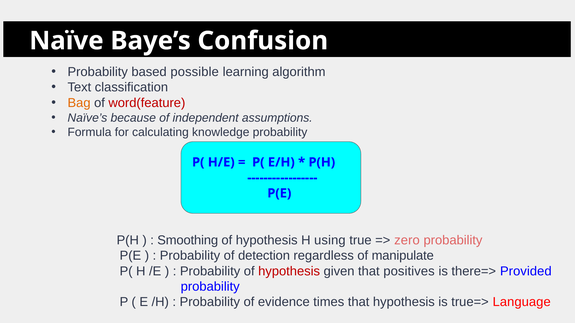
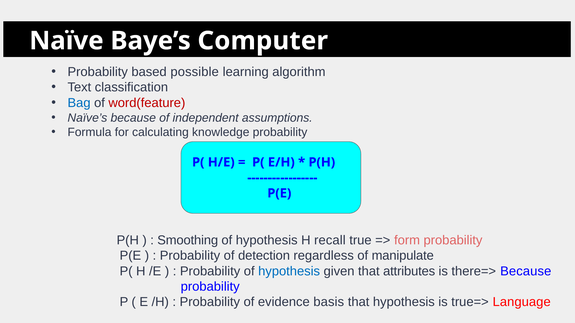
Confusion: Confusion -> Computer
Bag colour: orange -> blue
using: using -> recall
zero: zero -> form
hypothesis at (289, 271) colour: red -> blue
positives: positives -> attributes
there=> Provided: Provided -> Because
times: times -> basis
